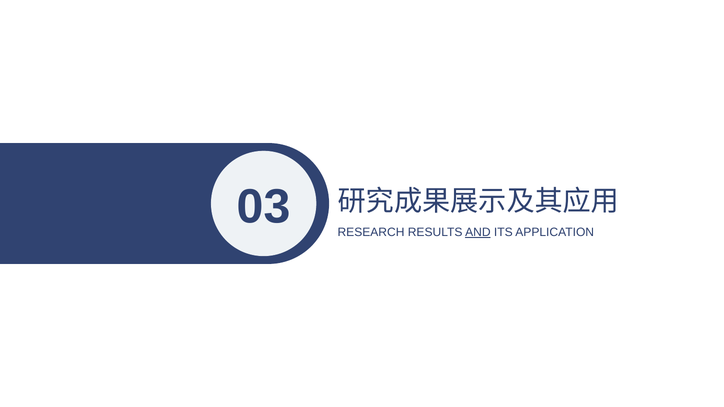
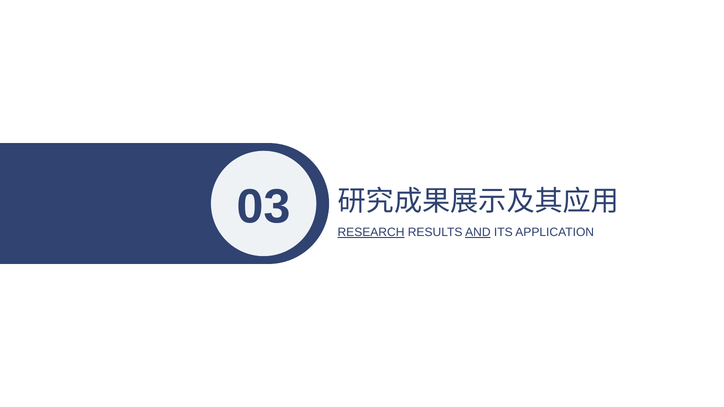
RESEARCH underline: none -> present
